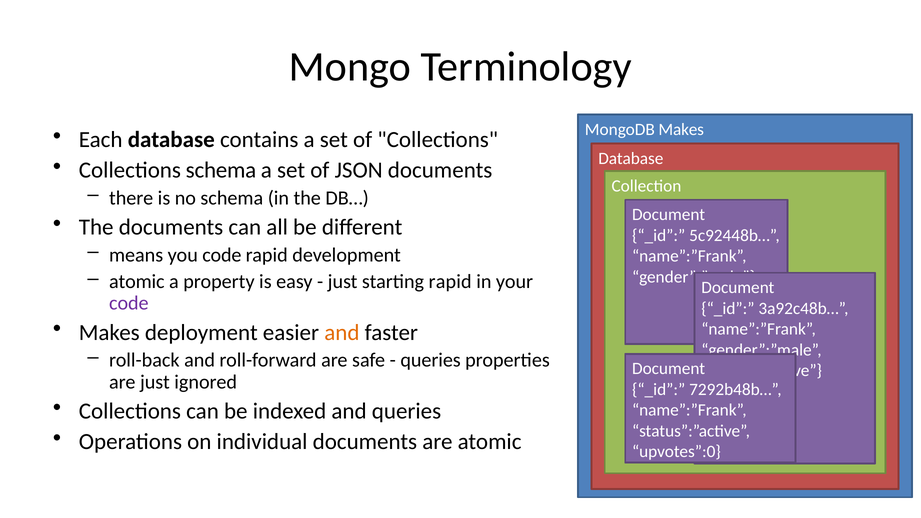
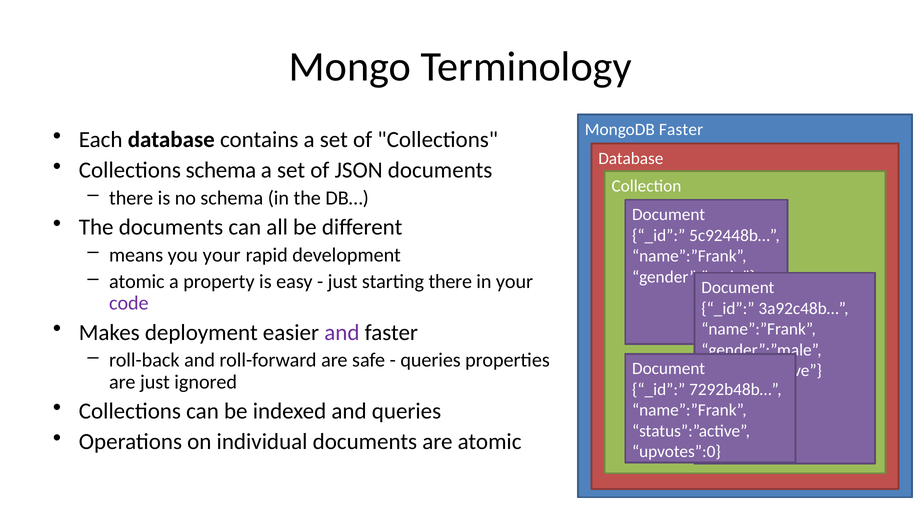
MongoDB Makes: Makes -> Faster
you code: code -> your
starting rapid: rapid -> there
and at (342, 332) colour: orange -> purple
